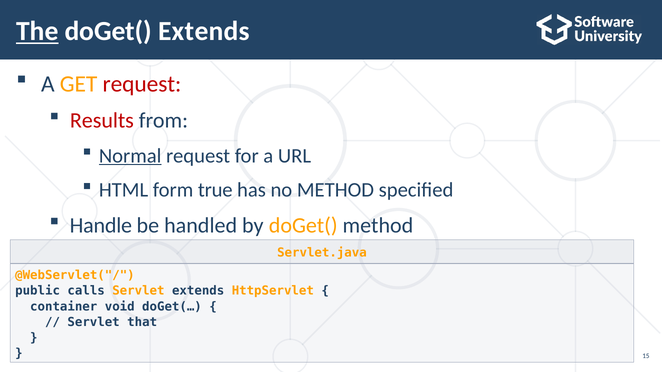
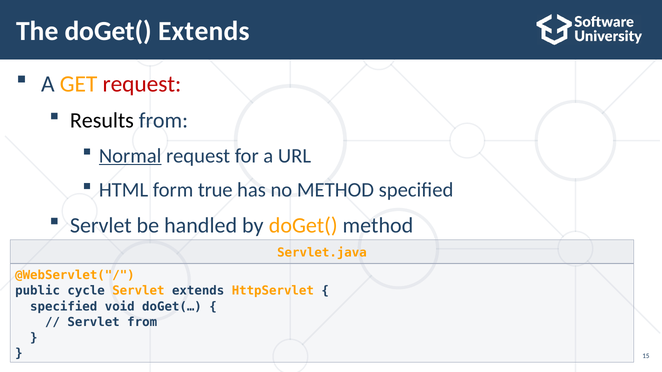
The underline: present -> none
Results colour: red -> black
Handle at (101, 226): Handle -> Servlet
calls: calls -> cycle
container at (64, 307): container -> specified
Servlet that: that -> from
